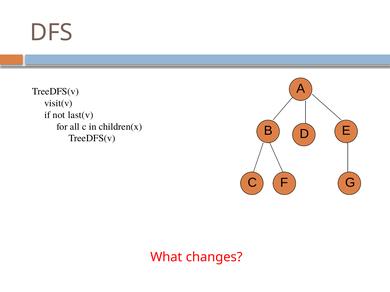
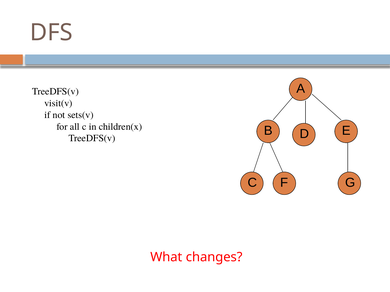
last(v: last(v -> sets(v
